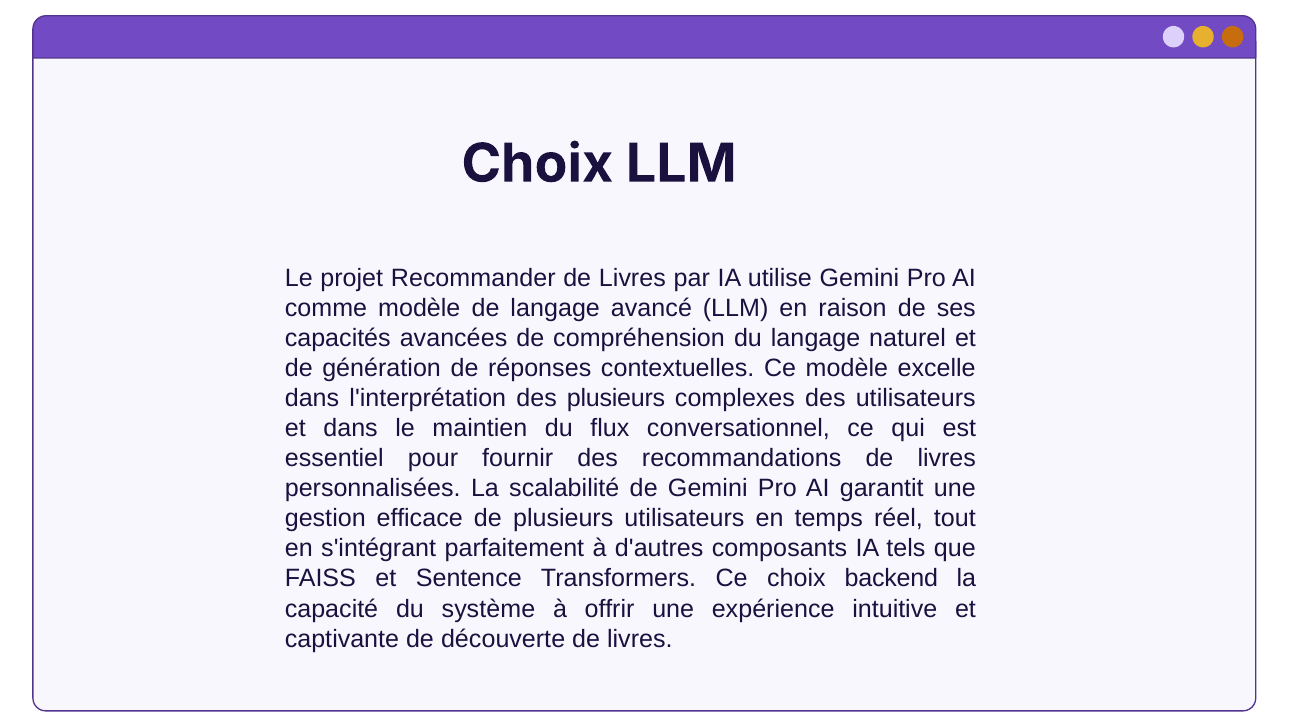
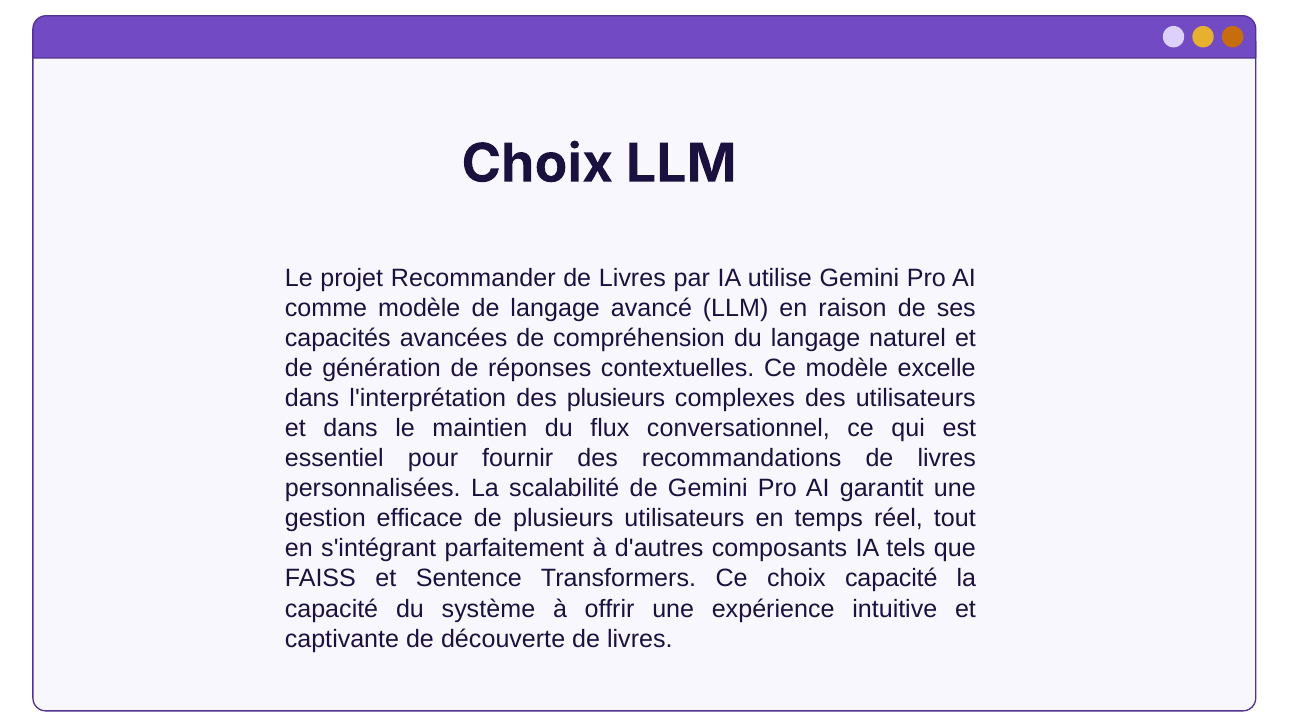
choix backend: backend -> capacité
